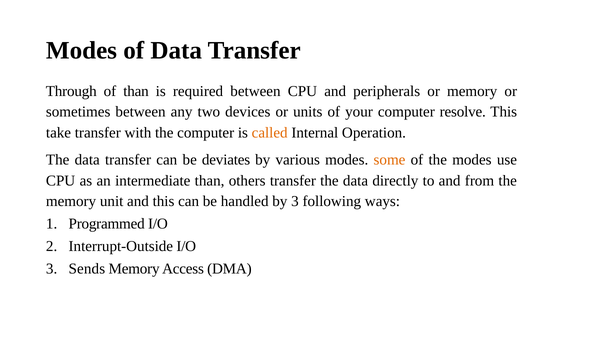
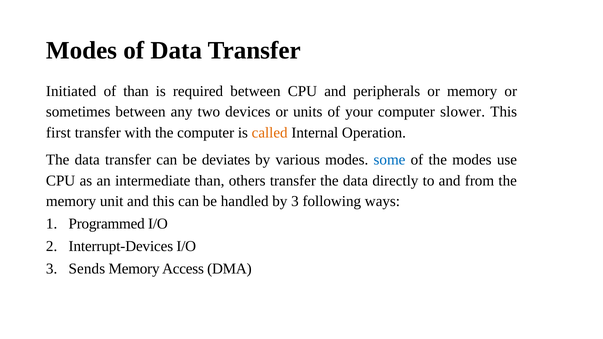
Through: Through -> Initiated
resolve: resolve -> slower
take: take -> first
some colour: orange -> blue
Interrupt-Outside: Interrupt-Outside -> Interrupt-Devices
